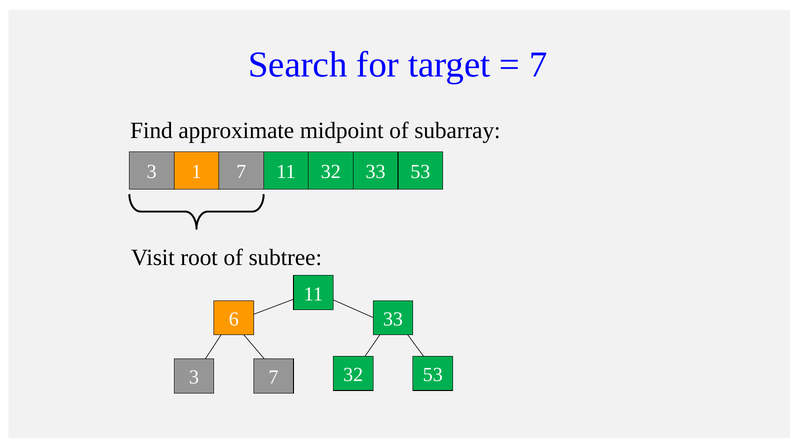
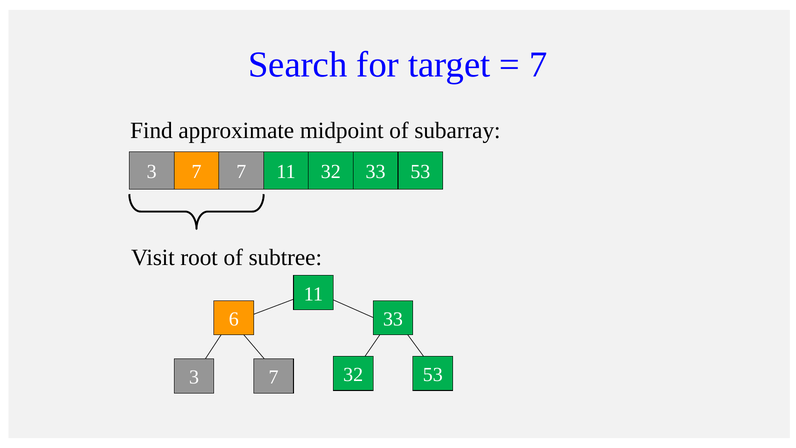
3 1: 1 -> 7
